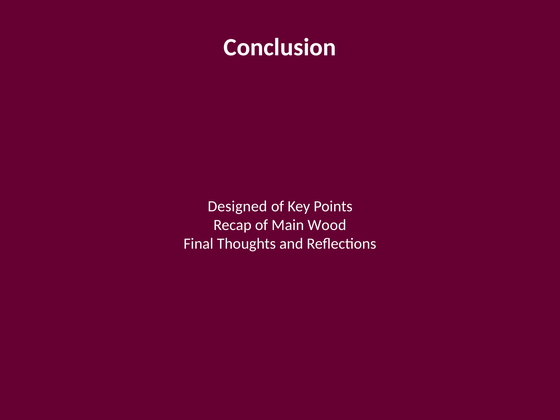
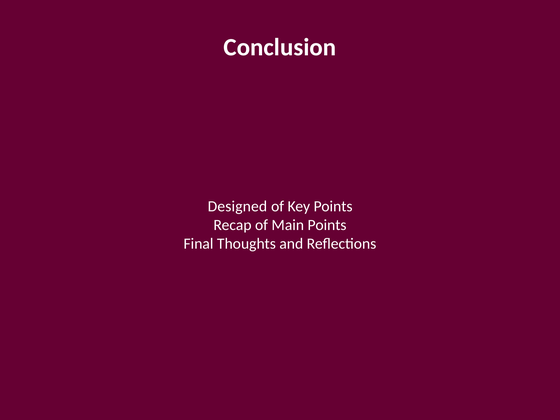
Main Wood: Wood -> Points
